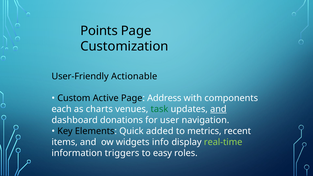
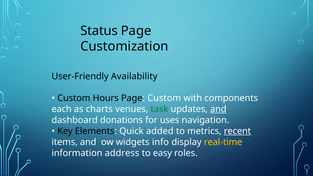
Points: Points -> Status
Actionable: Actionable -> Availability
Active: Active -> Hours
Page Address: Address -> Custom
user: user -> uses
recent underline: none -> present
real-time colour: light green -> yellow
triggers: triggers -> address
